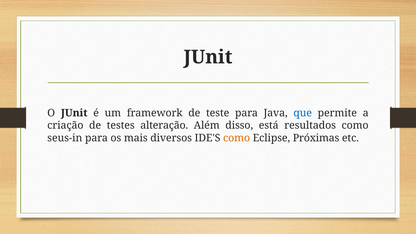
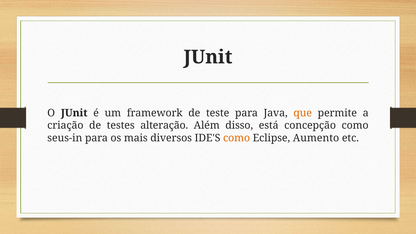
que colour: blue -> orange
resultados: resultados -> concepção
Próximas: Próximas -> Aumento
